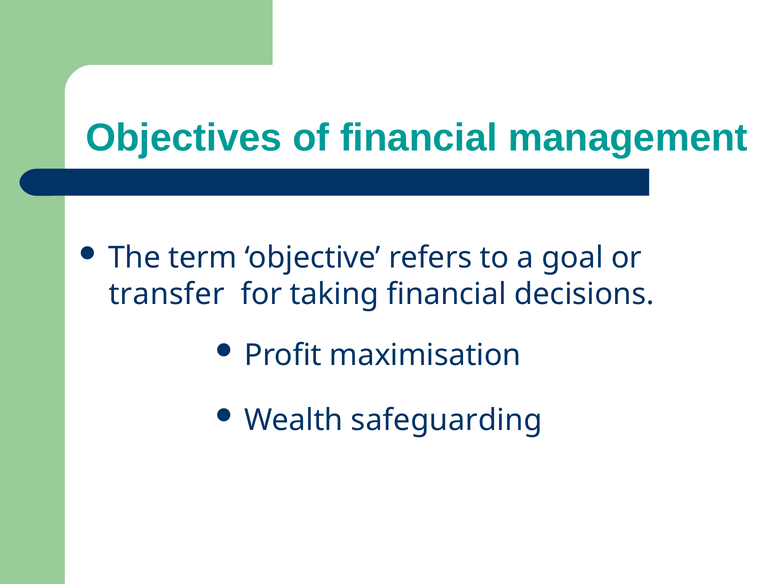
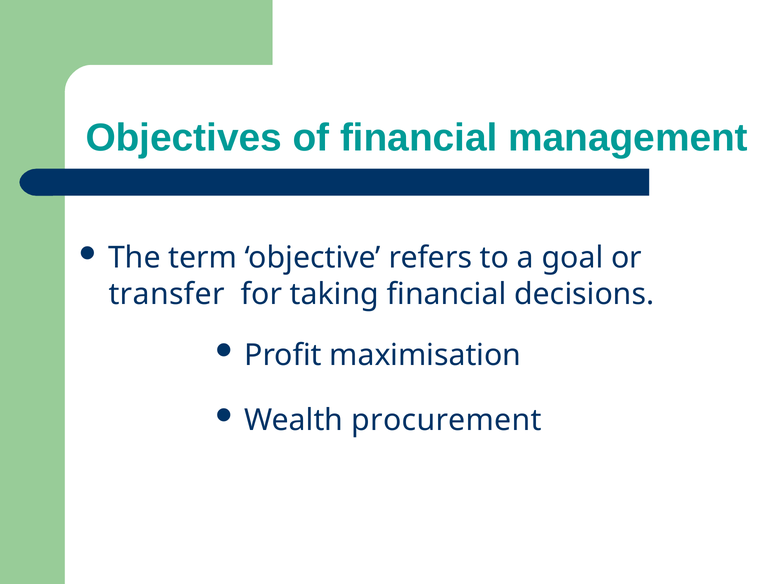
safeguarding: safeguarding -> procurement
